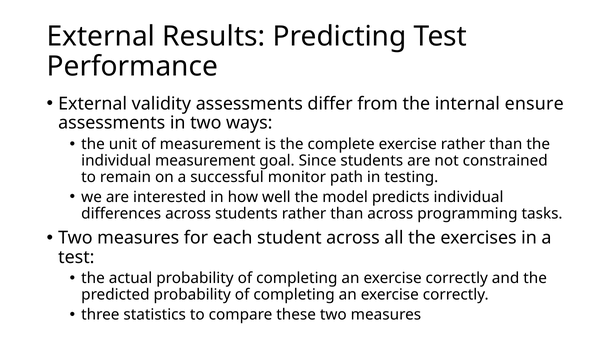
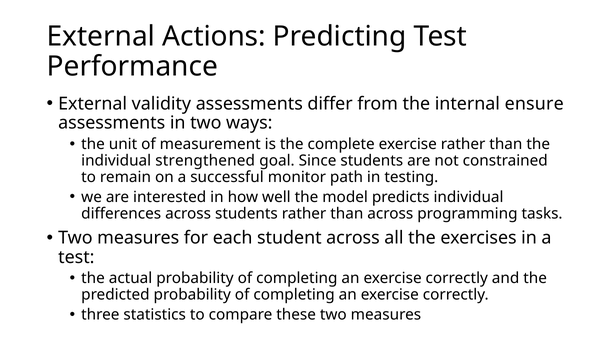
Results: Results -> Actions
individual measurement: measurement -> strengthened
